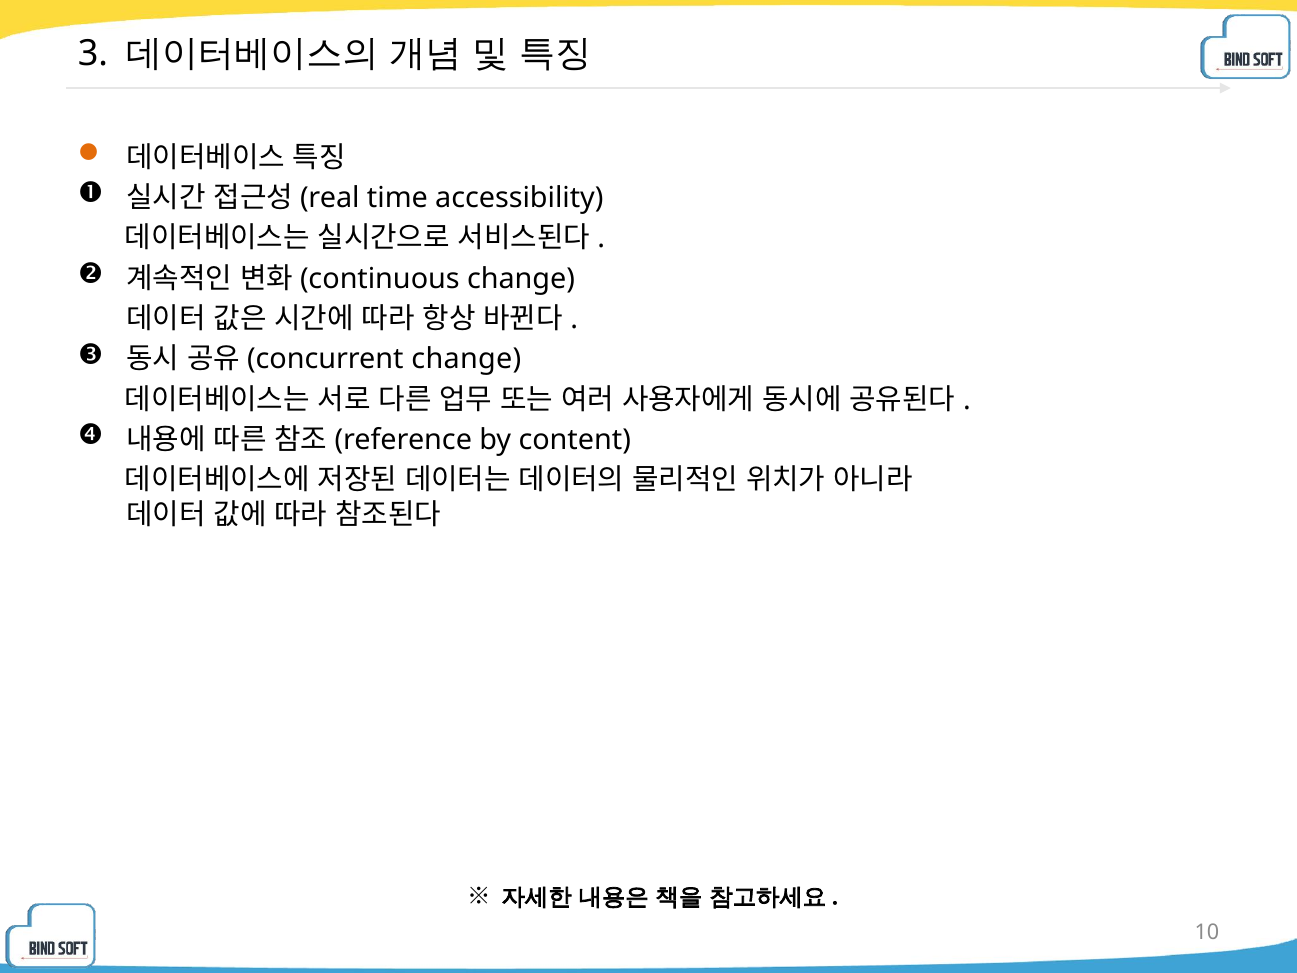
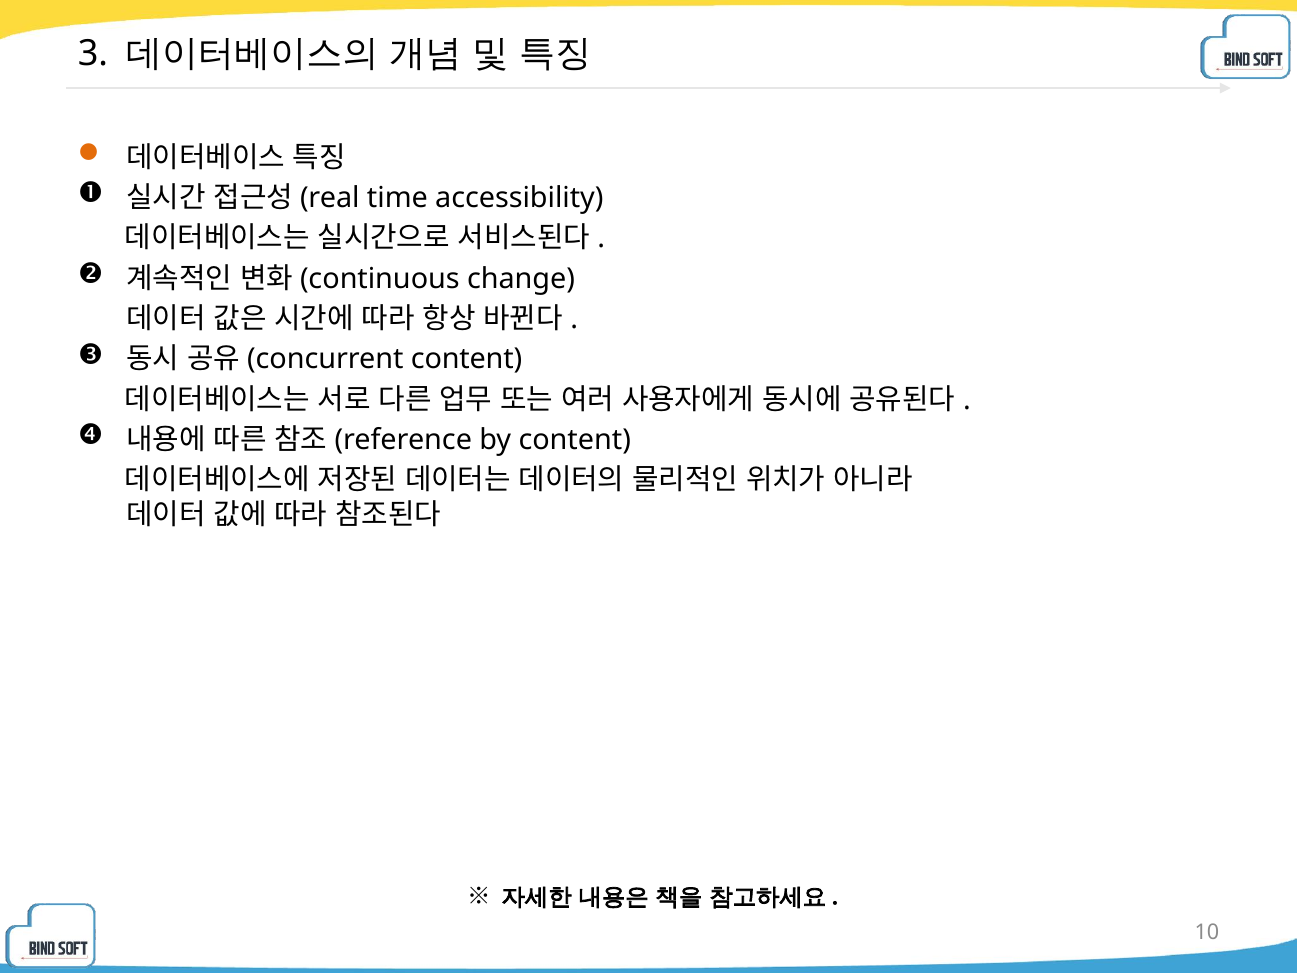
change at (466, 359): change -> content
